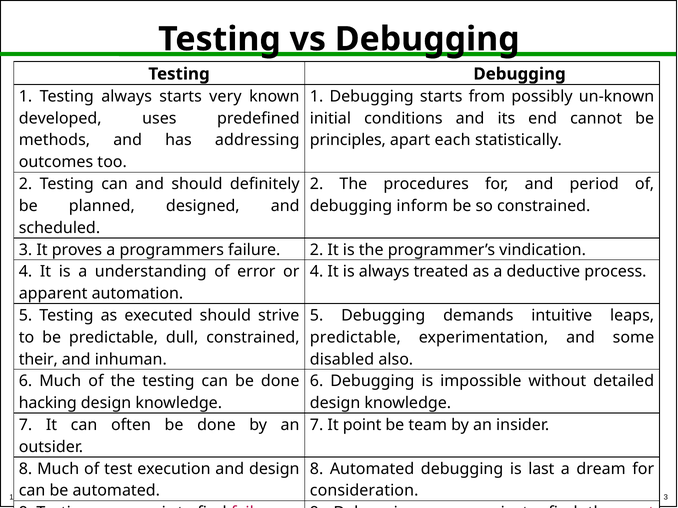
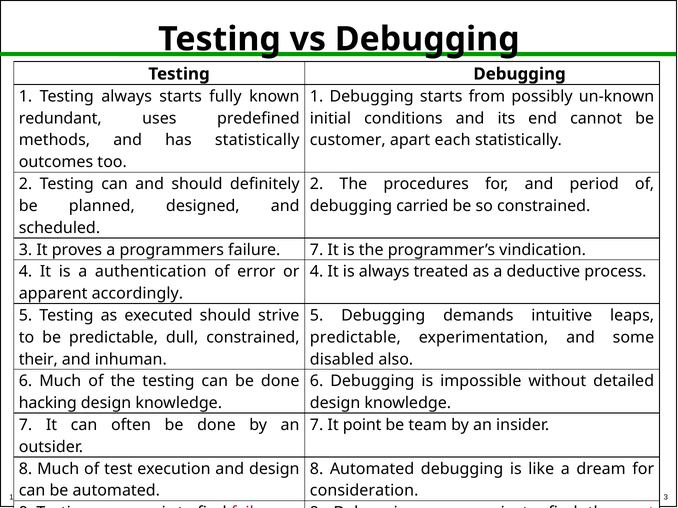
very: very -> fully
developed: developed -> redundant
has addressing: addressing -> statistically
principles: principles -> customer
inform: inform -> carried
failure 2: 2 -> 7
understanding: understanding -> authentication
automation: automation -> accordingly
last: last -> like
